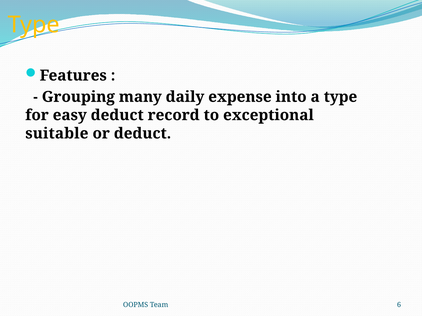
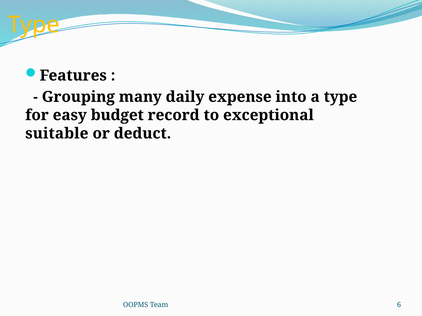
easy deduct: deduct -> budget
